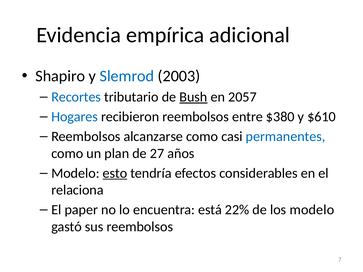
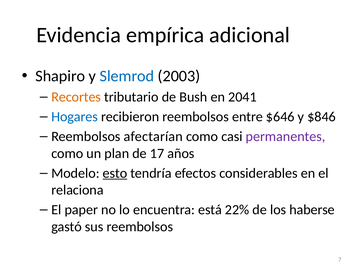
Recortes colour: blue -> orange
Bush underline: present -> none
2057: 2057 -> 2041
$380: $380 -> $646
$610: $610 -> $846
alcanzarse: alcanzarse -> afectarían
permanentes colour: blue -> purple
27: 27 -> 17
los modelo: modelo -> haberse
